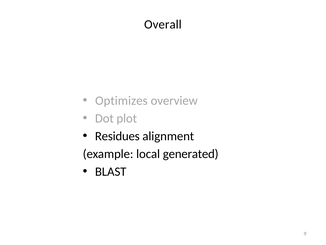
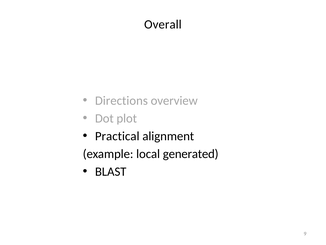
Optimizes: Optimizes -> Directions
Residues: Residues -> Practical
